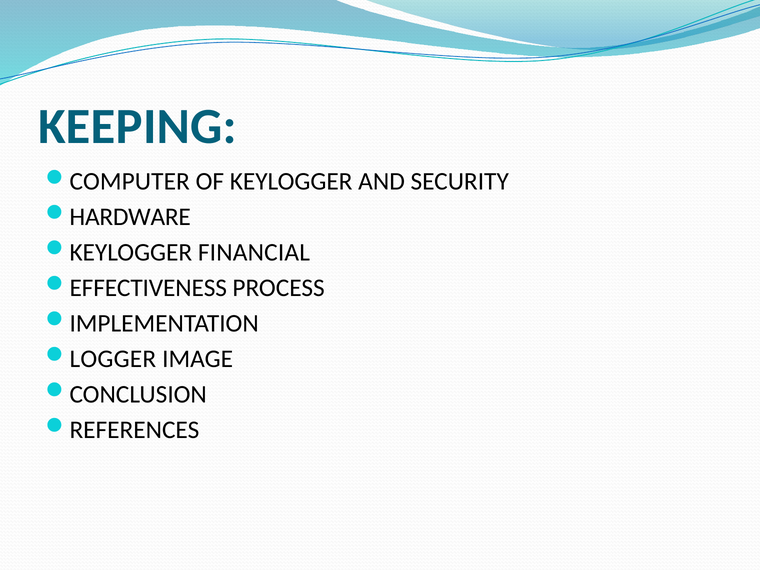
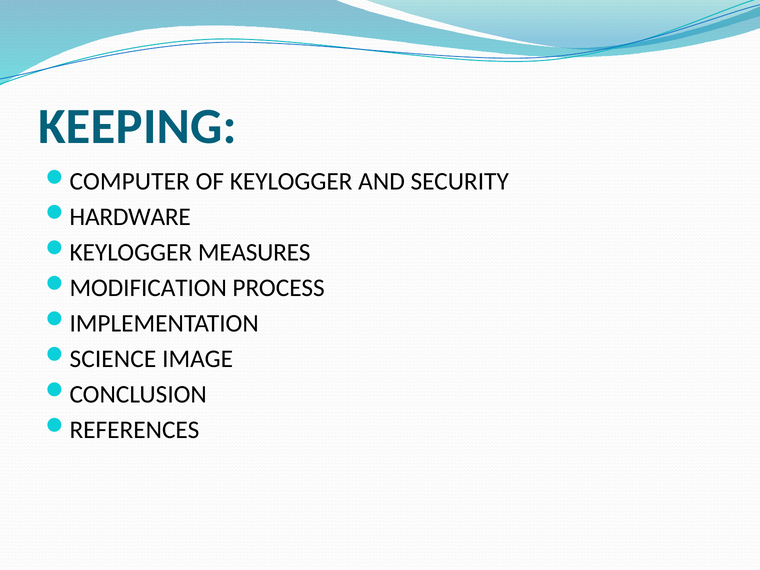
FINANCIAL: FINANCIAL -> MEASURES
EFFECTIVENESS: EFFECTIVENESS -> MODIFICATION
LOGGER: LOGGER -> SCIENCE
